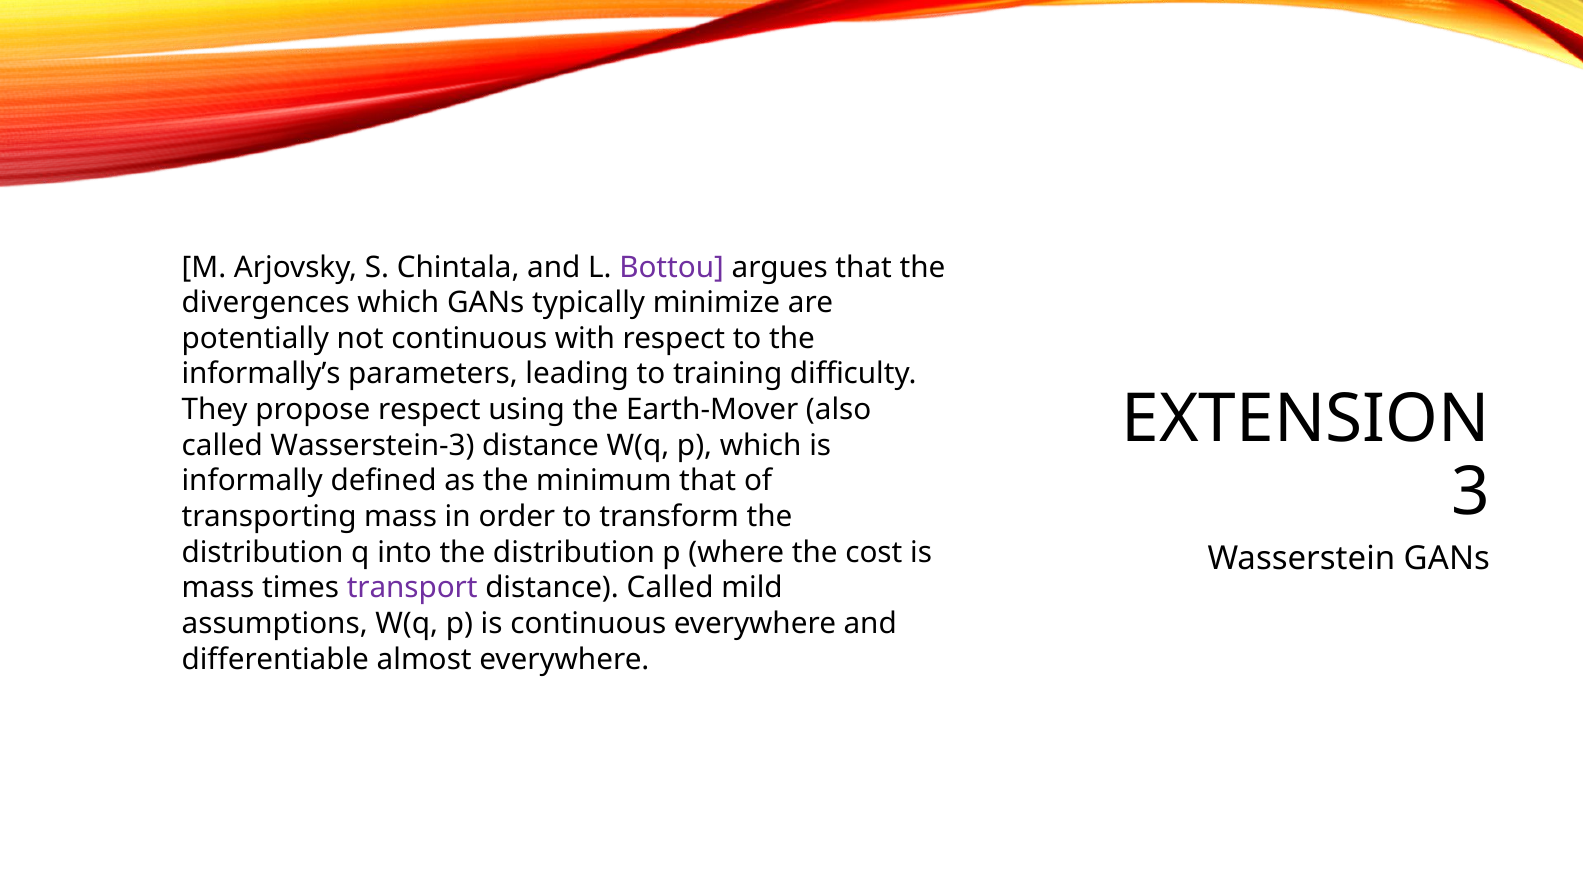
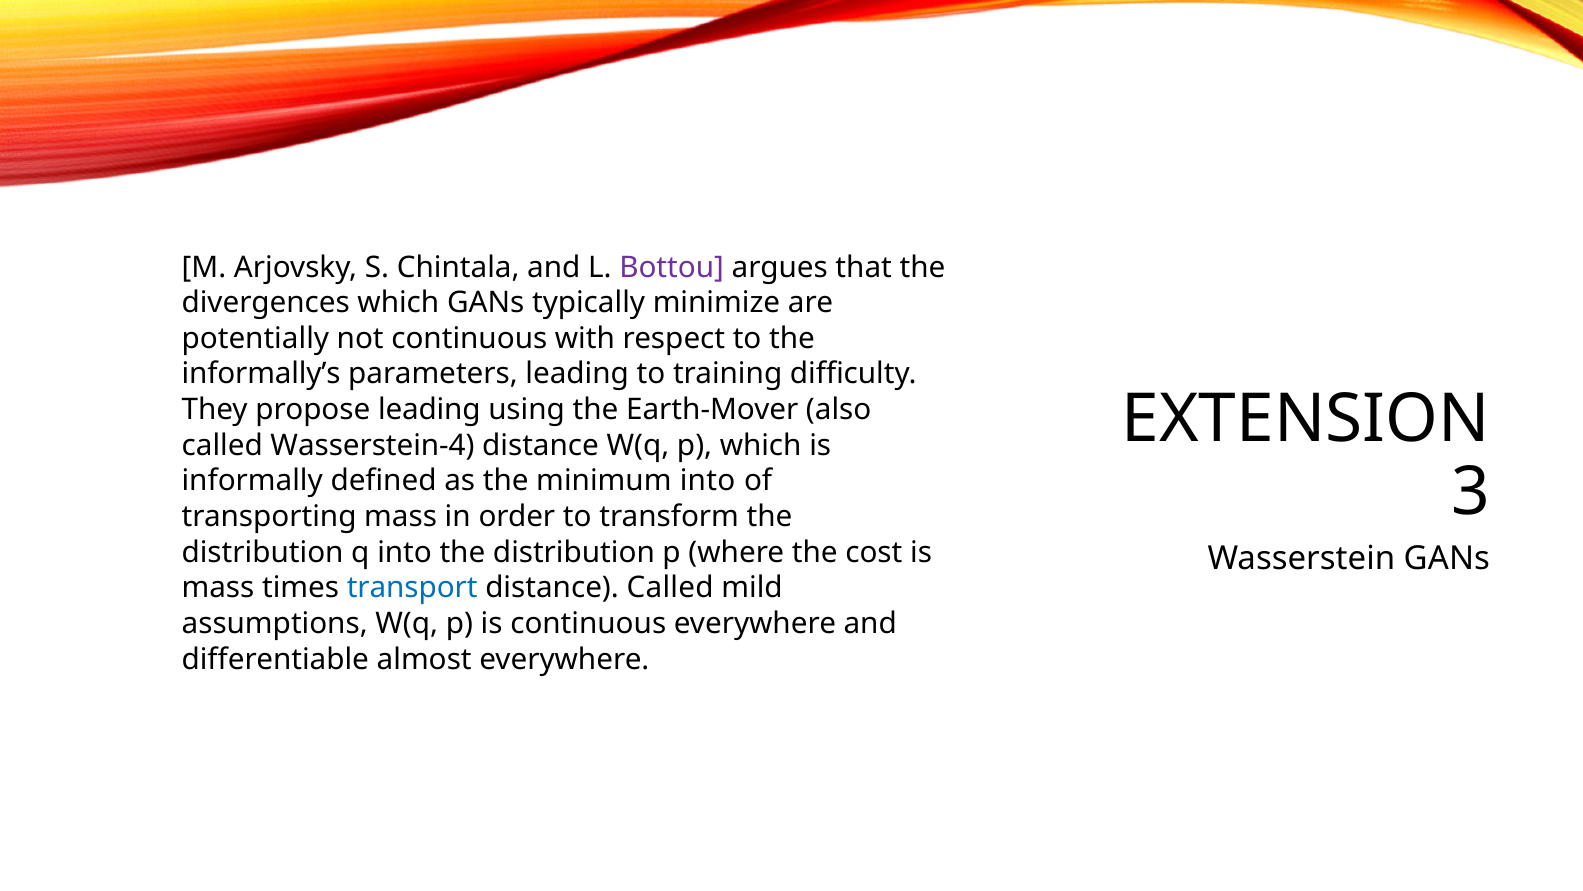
propose respect: respect -> leading
Wasserstein-3: Wasserstein-3 -> Wasserstein-4
minimum that: that -> into
transport colour: purple -> blue
